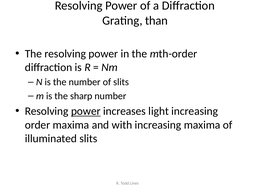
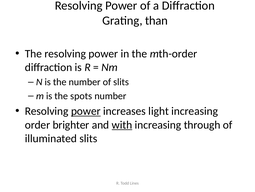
sharp: sharp -> spots
order maxima: maxima -> brighter
with underline: none -> present
increasing maxima: maxima -> through
